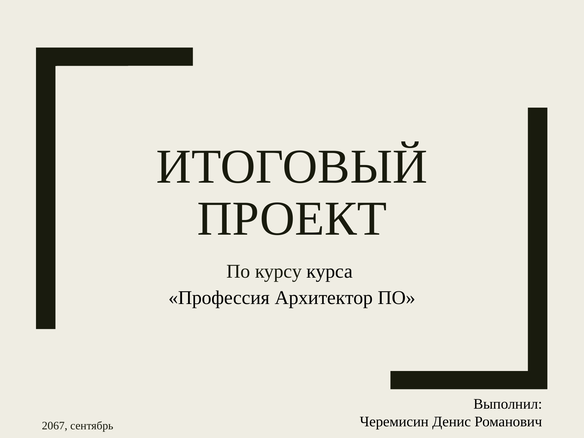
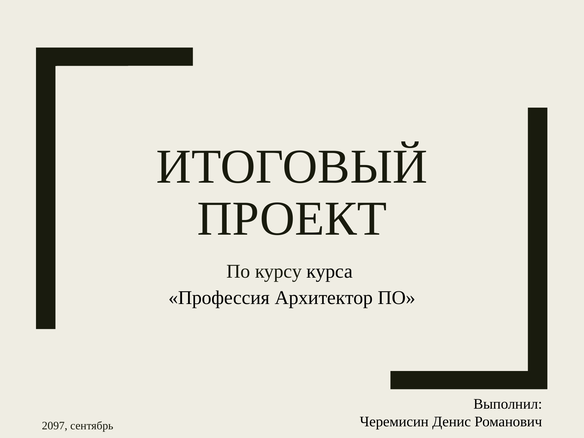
2067: 2067 -> 2097
